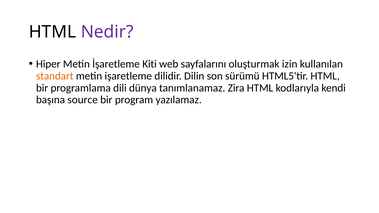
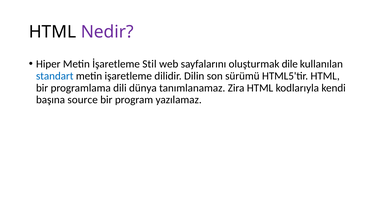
Kiti: Kiti -> Stil
izin: izin -> dile
standart colour: orange -> blue
